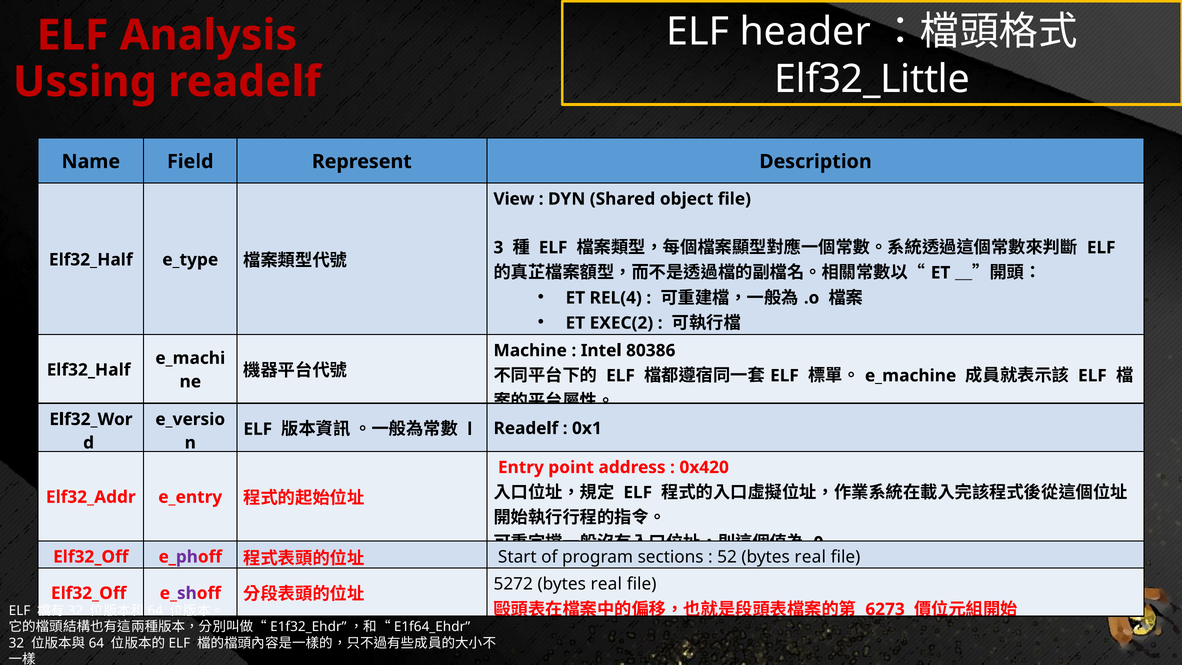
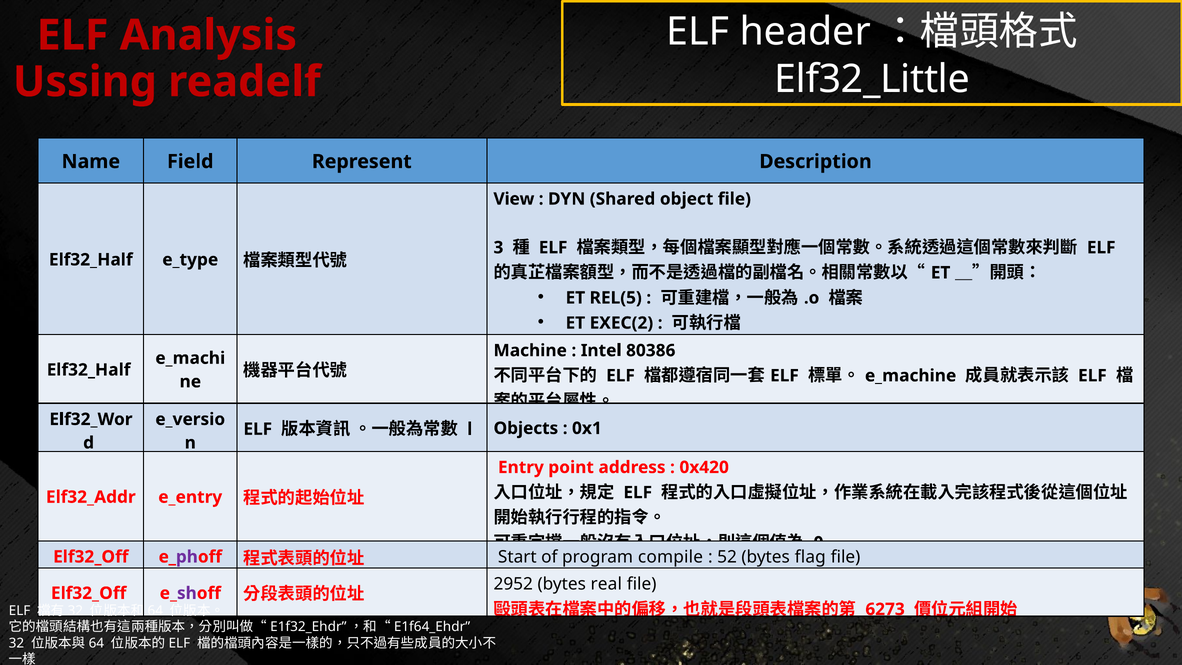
REL(4: REL(4 -> REL(5
l Readelf: Readelf -> Objects
sections: sections -> compile
52 bytes real: real -> flag
5272: 5272 -> 2952
